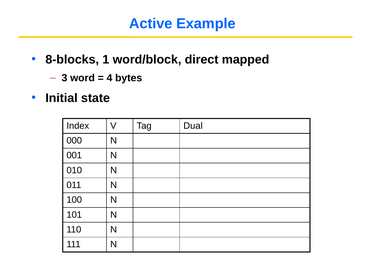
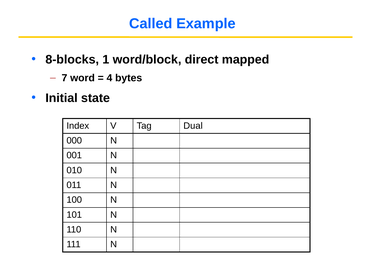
Active: Active -> Called
3: 3 -> 7
